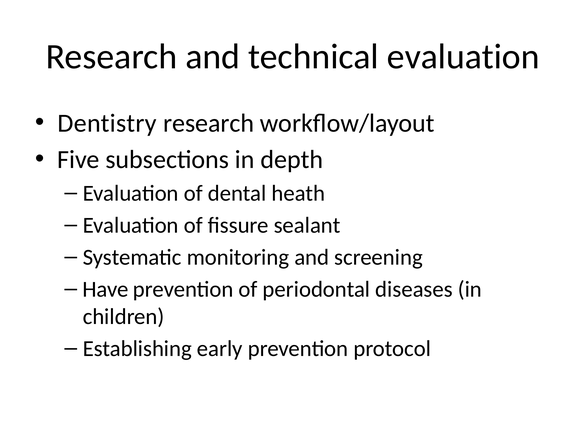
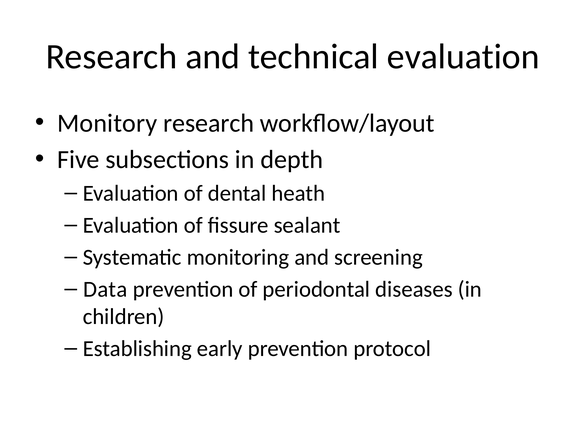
Dentistry: Dentistry -> Monitory
Have: Have -> Data
